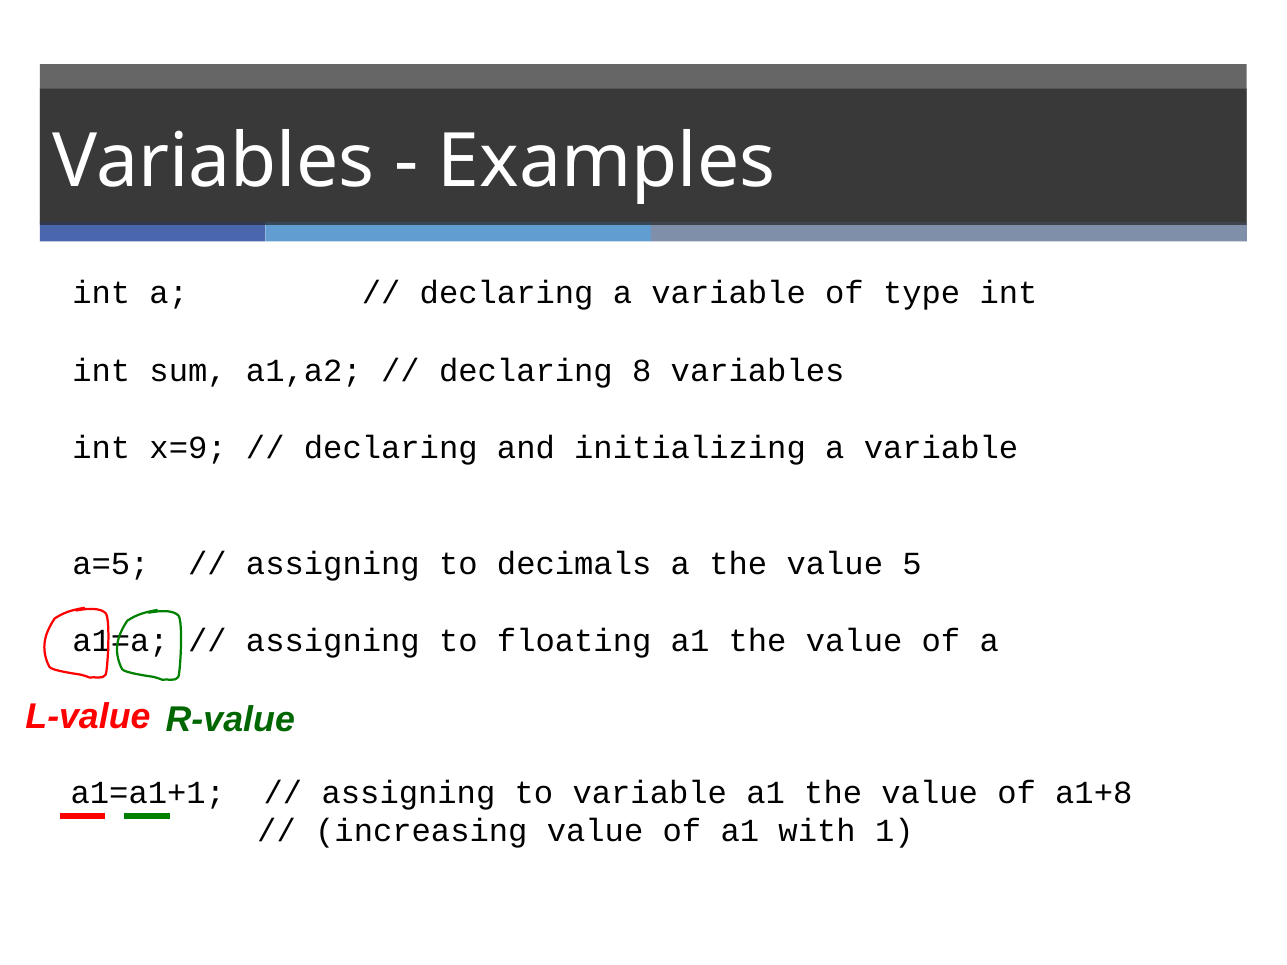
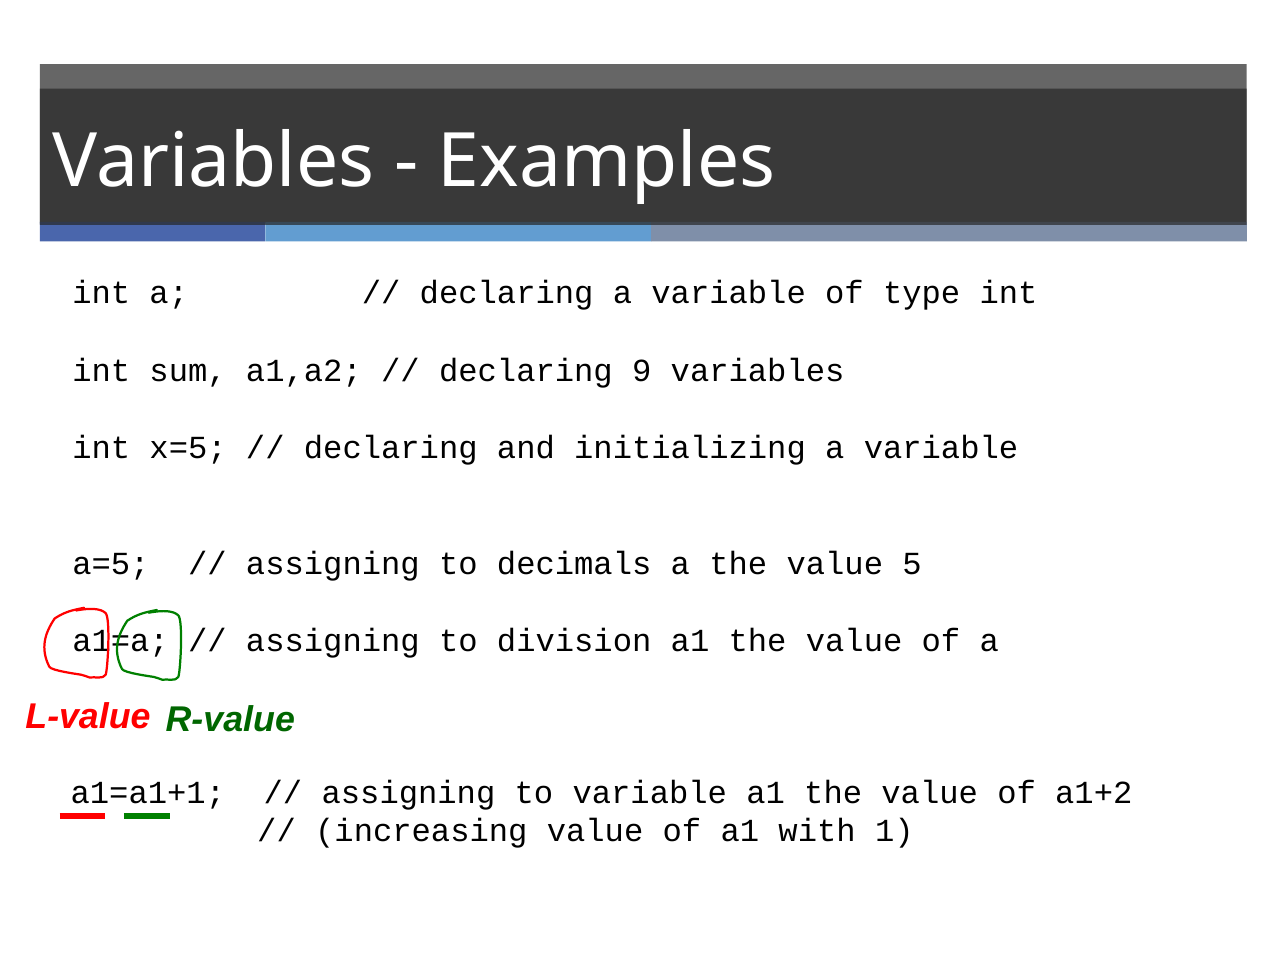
8: 8 -> 9
x=9: x=9 -> x=5
floating: floating -> division
a1+8: a1+8 -> a1+2
